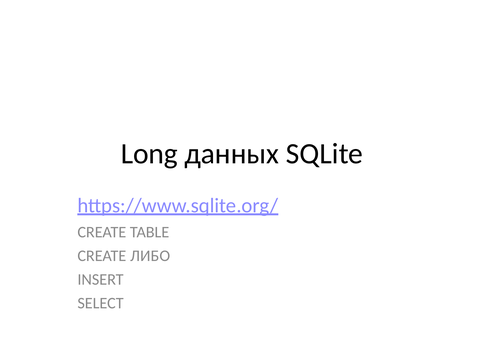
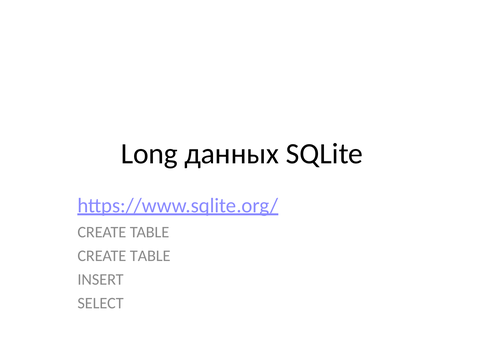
ЛИБО at (150, 256): ЛИБО -> TABLE
